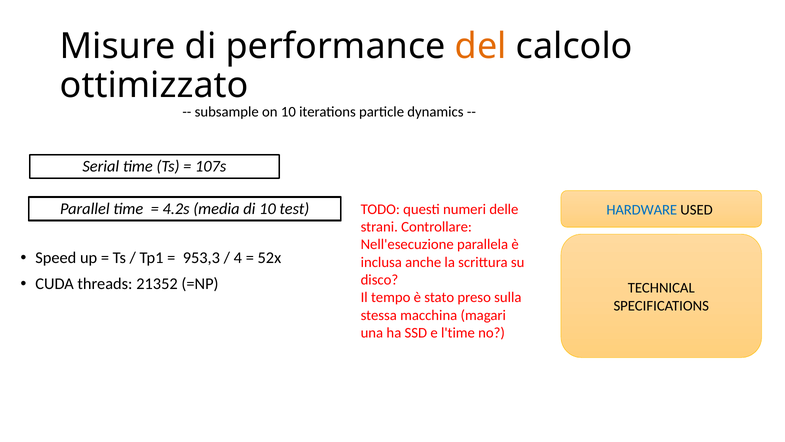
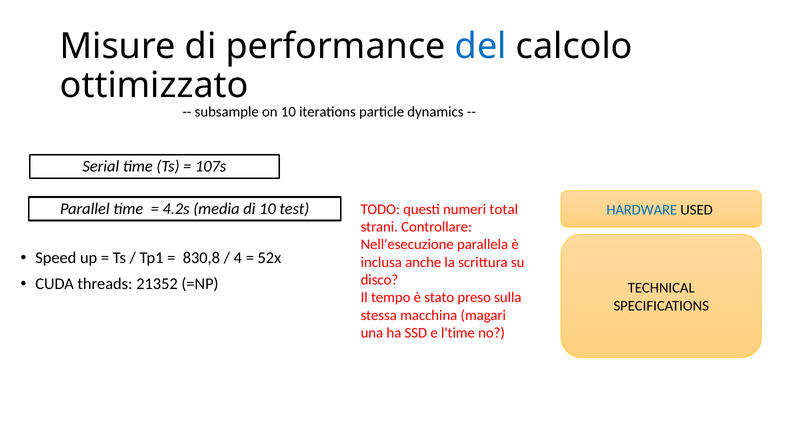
del colour: orange -> blue
delle: delle -> total
953,3: 953,3 -> 830,8
